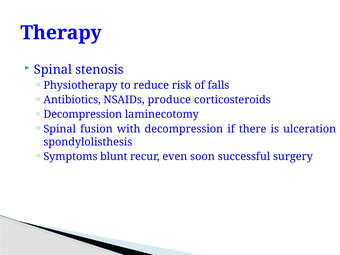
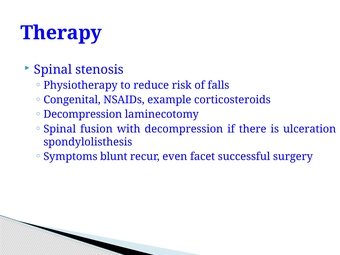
Antibiotics: Antibiotics -> Congenital
produce: produce -> example
soon: soon -> facet
